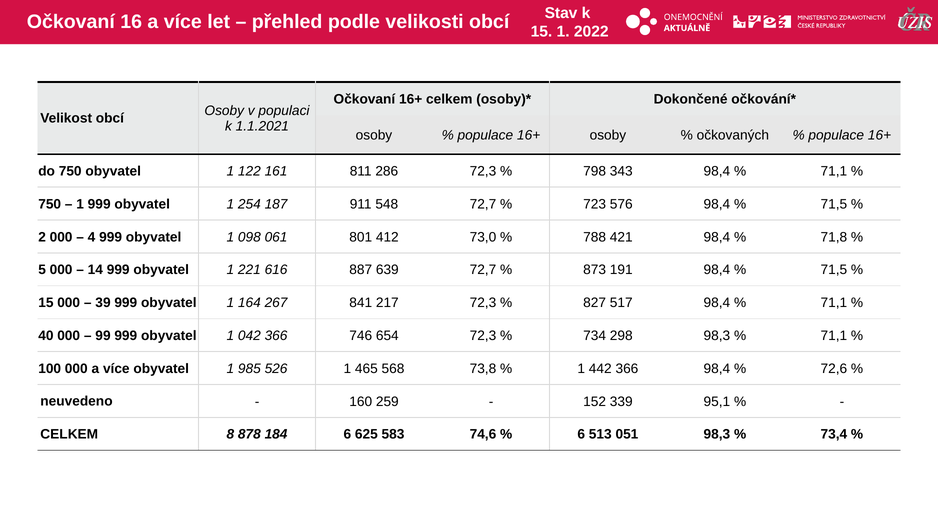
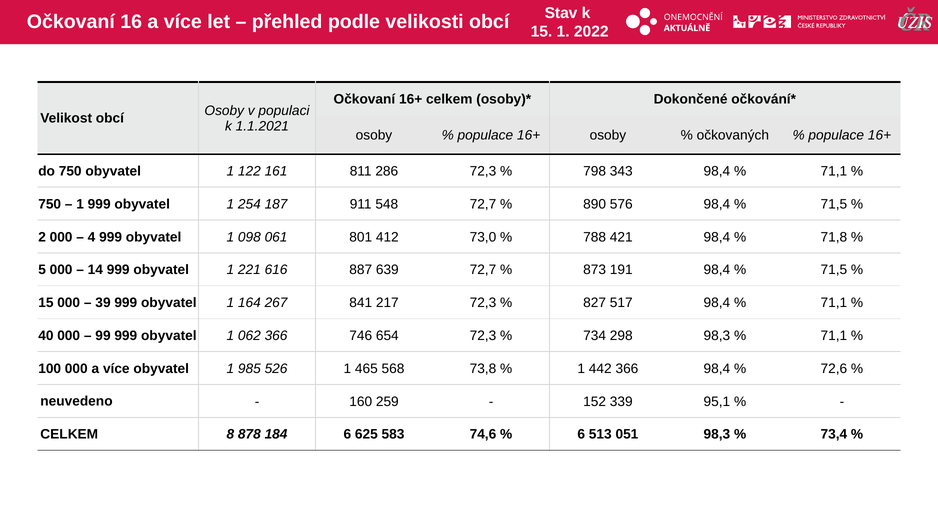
723: 723 -> 890
042: 042 -> 062
